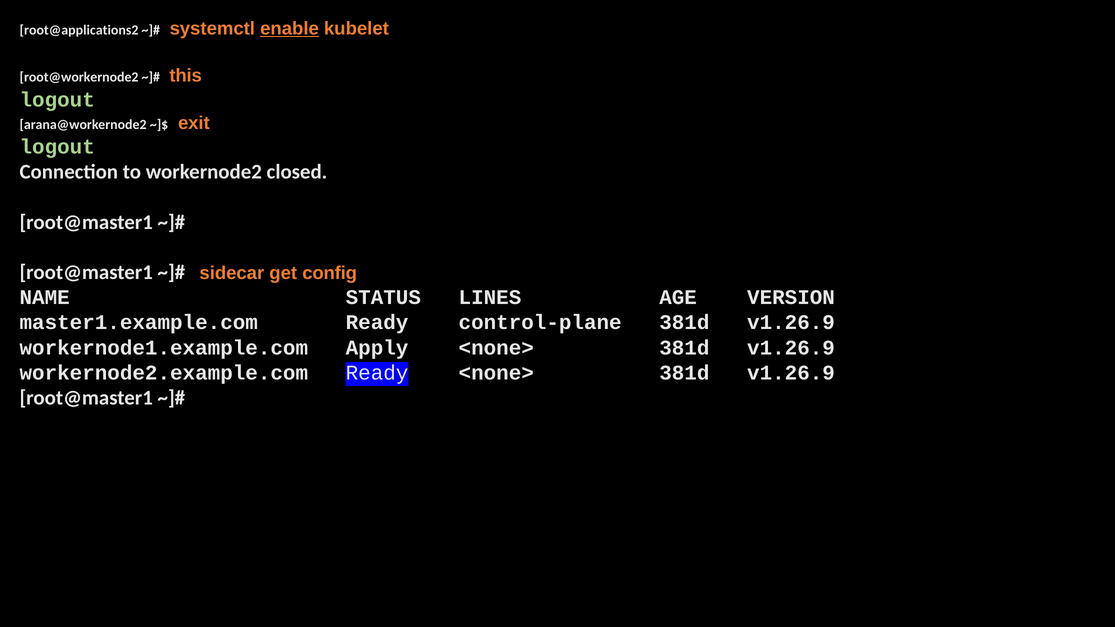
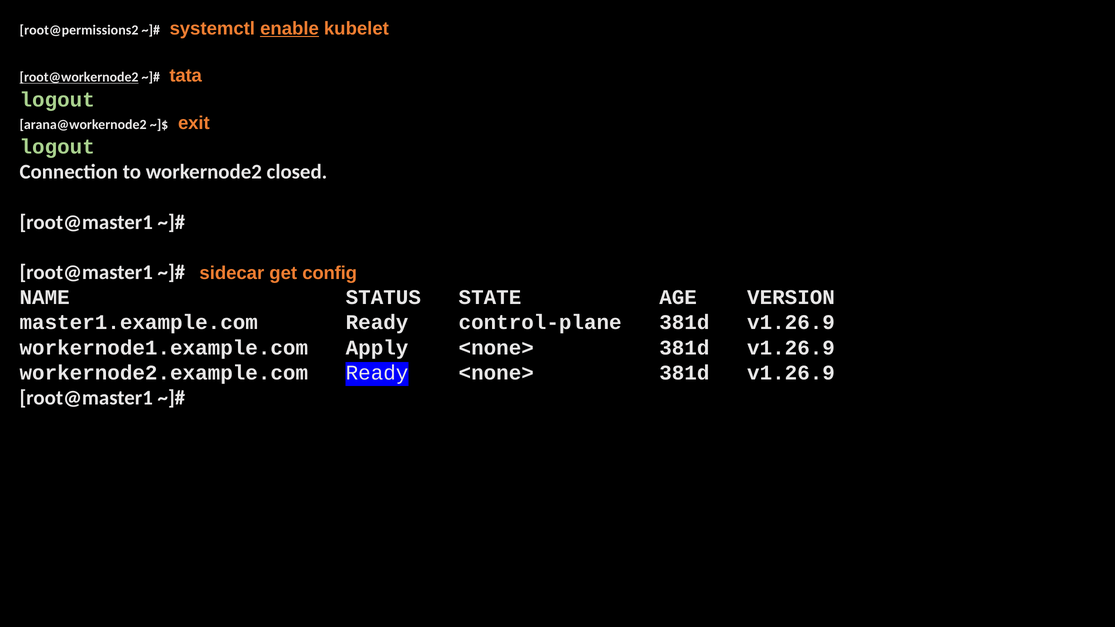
root@applications2: root@applications2 -> root@permissions2
root@workernode2 underline: none -> present
this: this -> tata
LINES: LINES -> STATE
